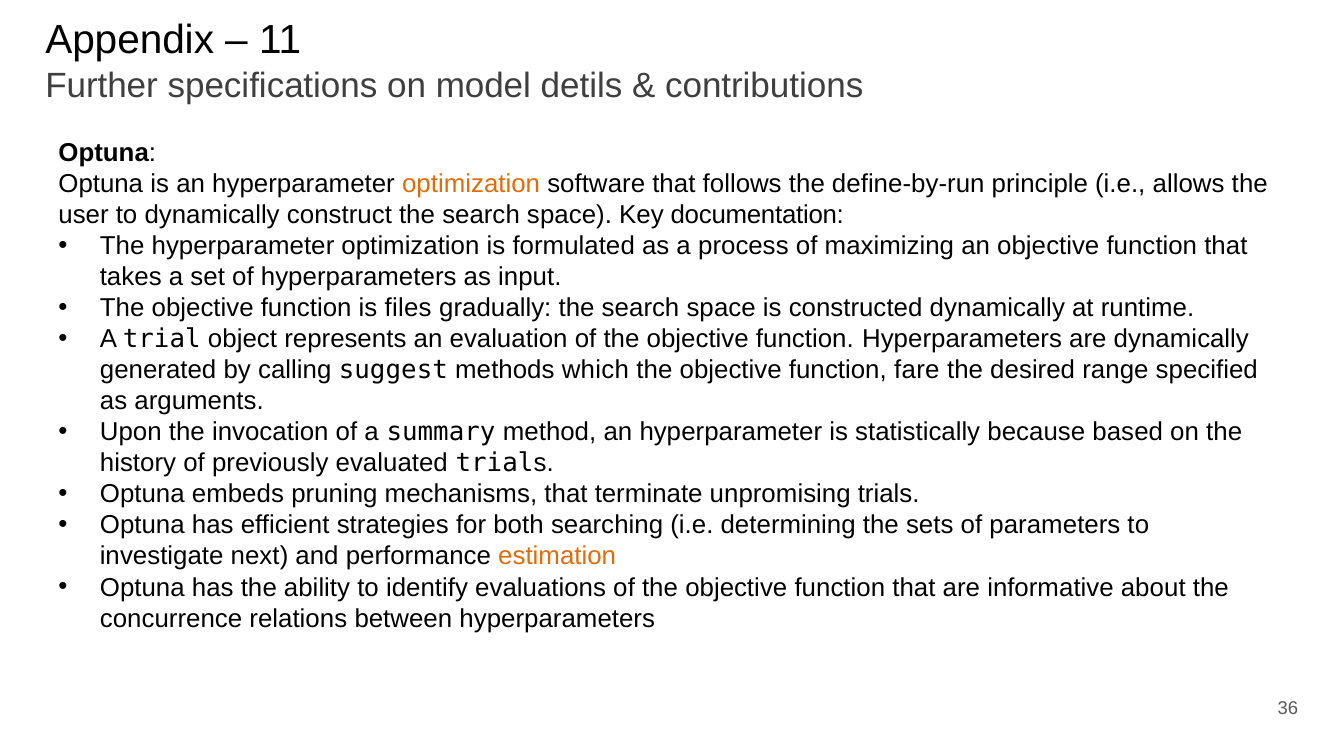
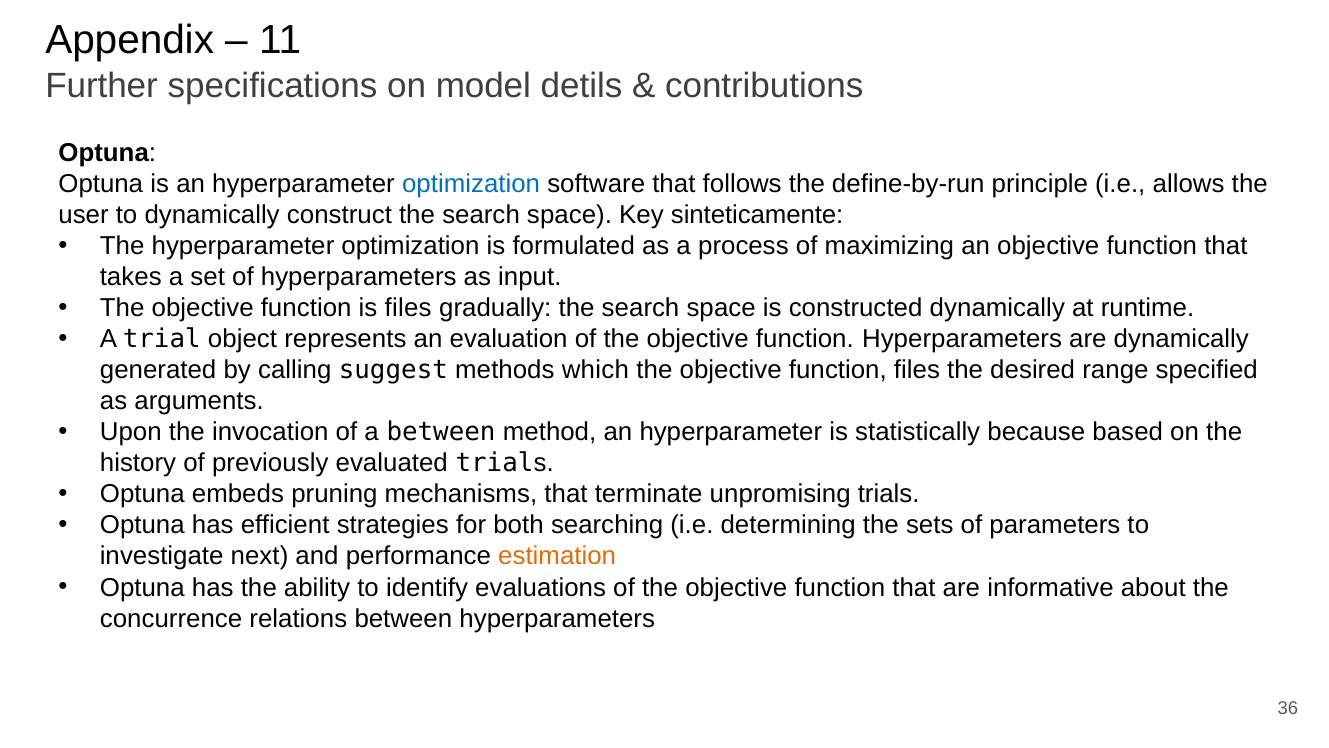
optimization at (471, 184) colour: orange -> blue
documentation: documentation -> sinteticamente
function fare: fare -> files
a summary: summary -> between
